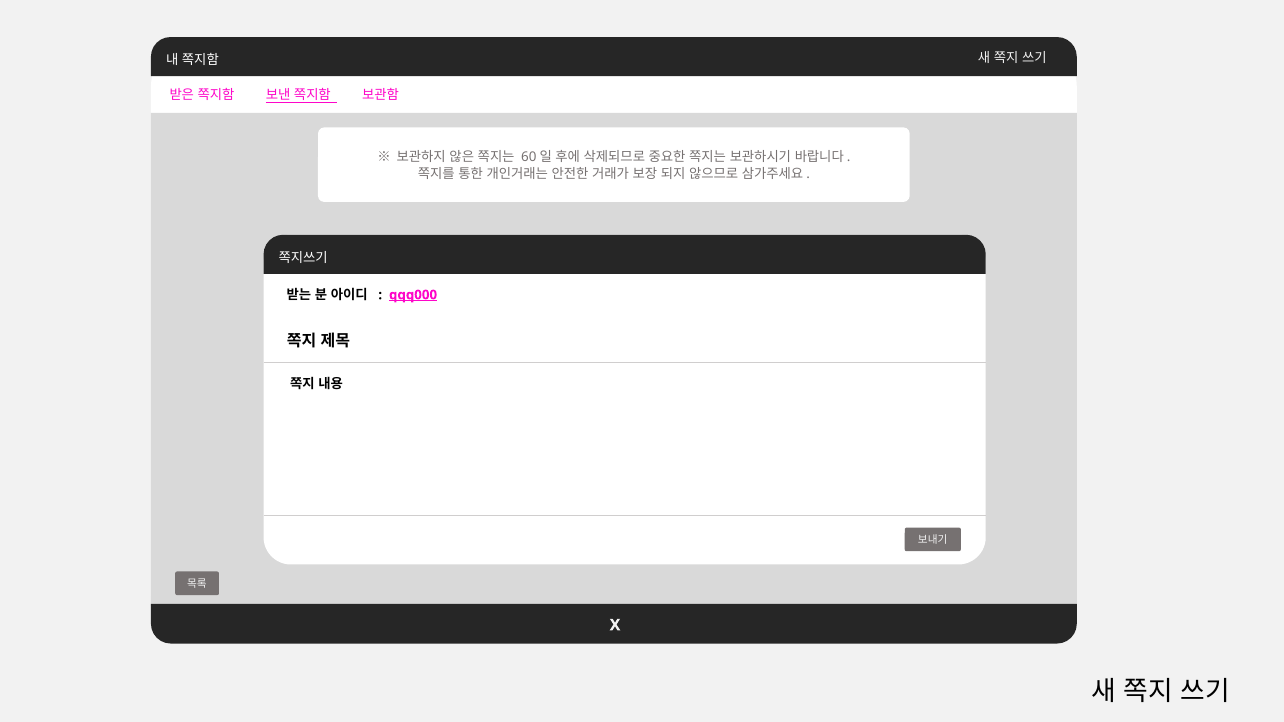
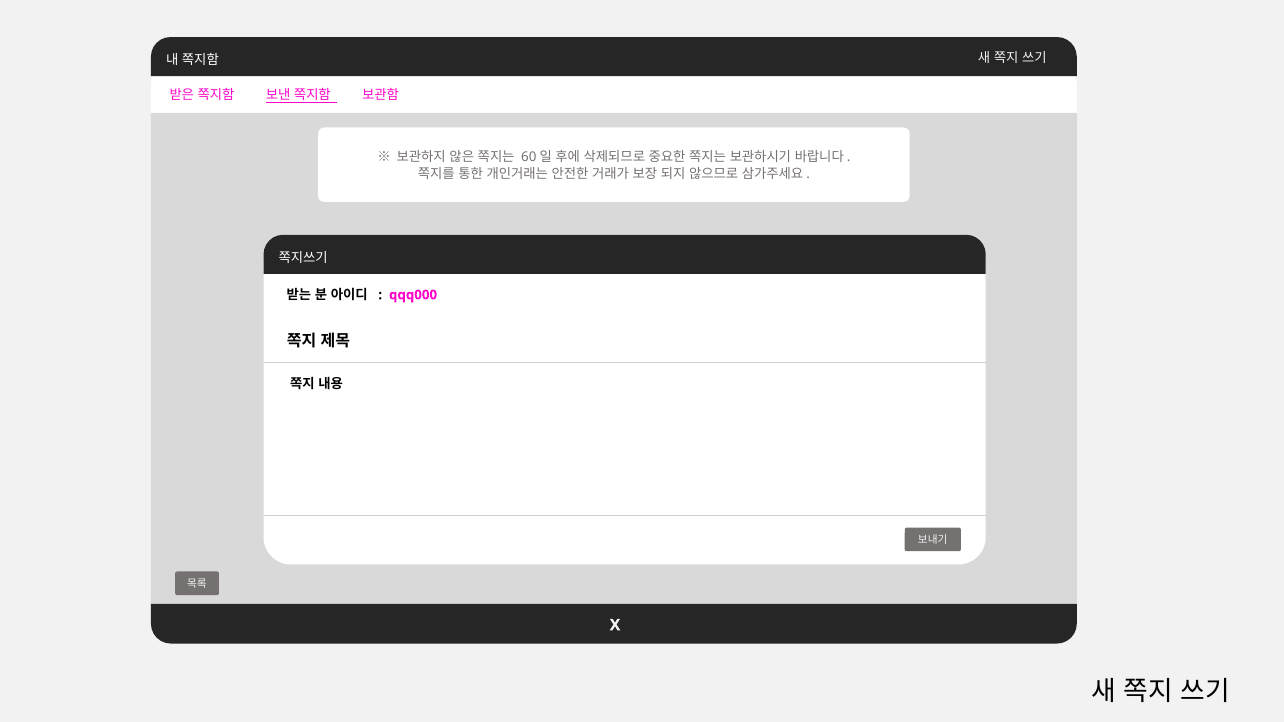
qqq000 underline: present -> none
